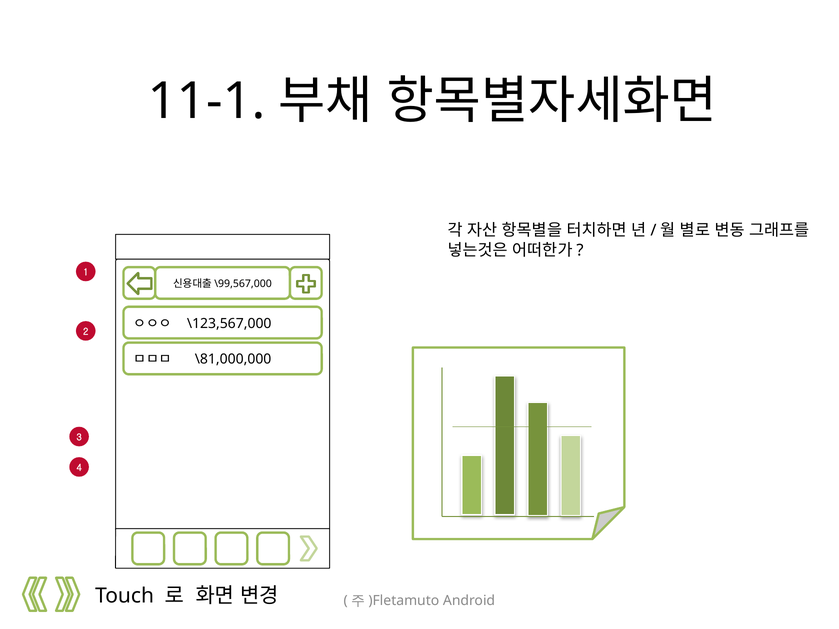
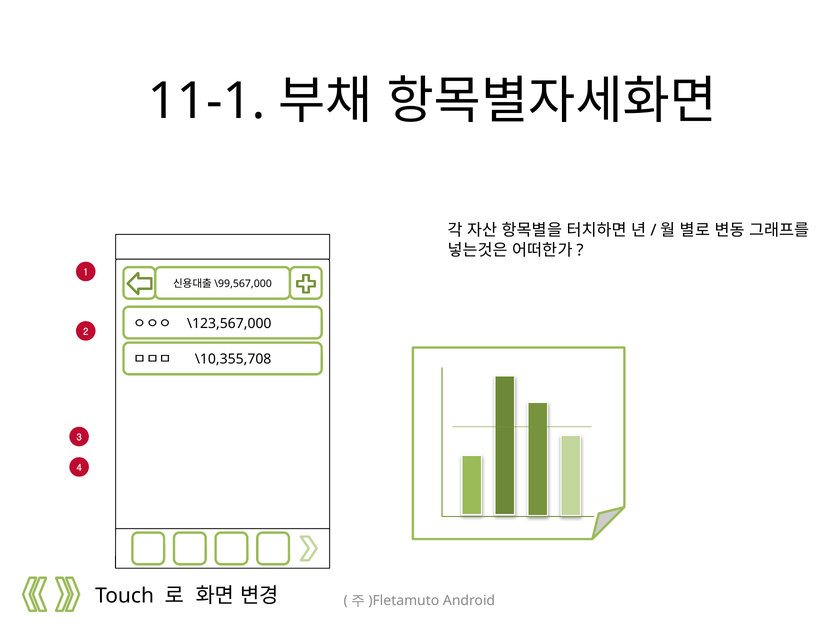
\81,000,000: \81,000,000 -> \10,355,708
